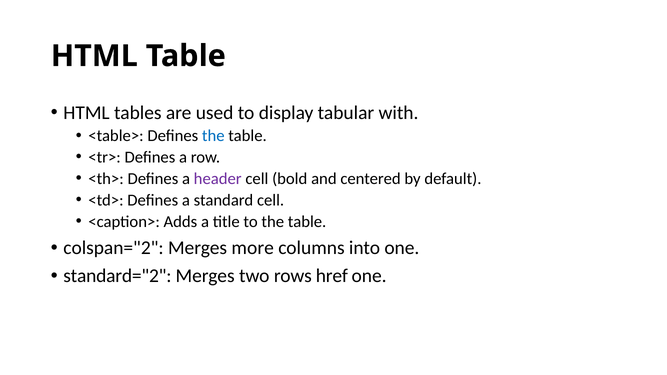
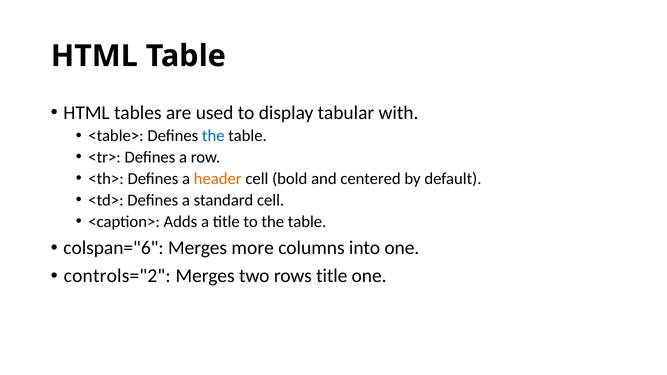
header colour: purple -> orange
colspan="2: colspan="2 -> colspan="6
standard="2: standard="2 -> controls="2
rows href: href -> title
